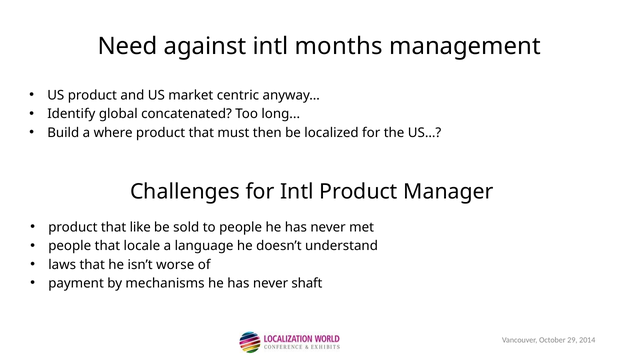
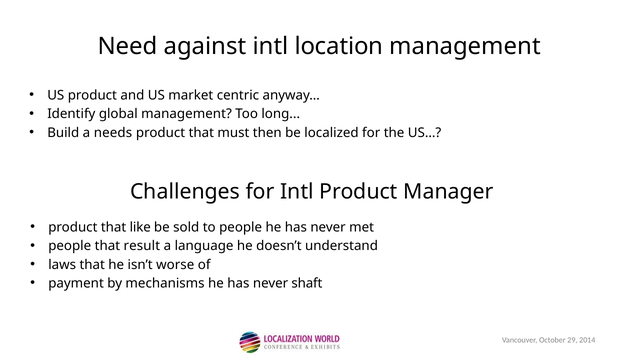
months: months -> location
global concatenated: concatenated -> management
where: where -> needs
locale: locale -> result
